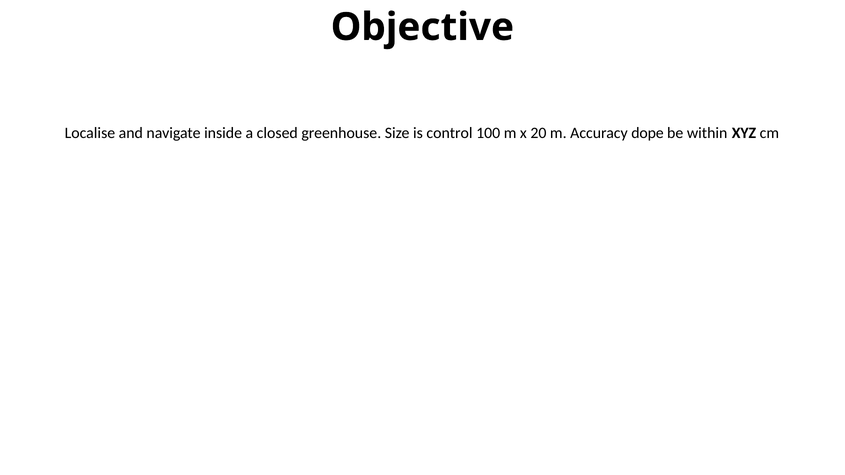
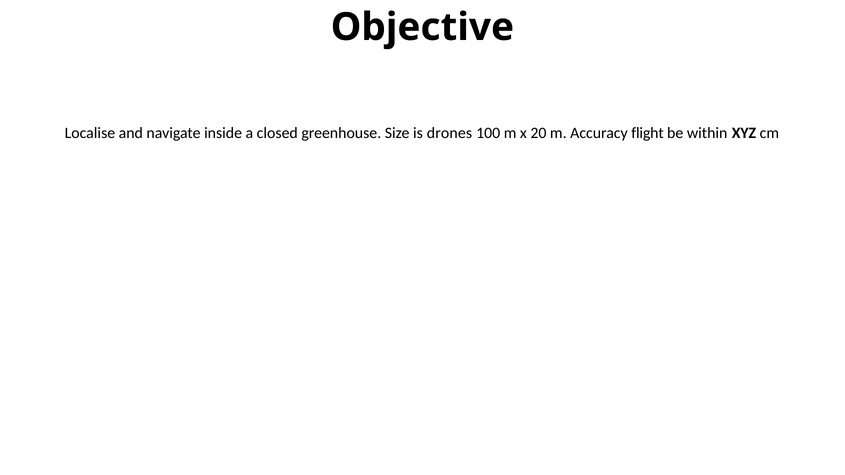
control: control -> drones
dope: dope -> flight
